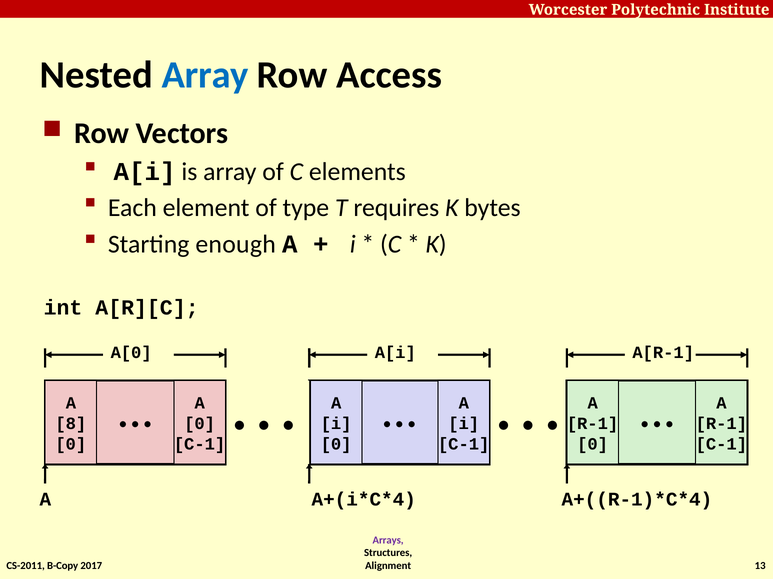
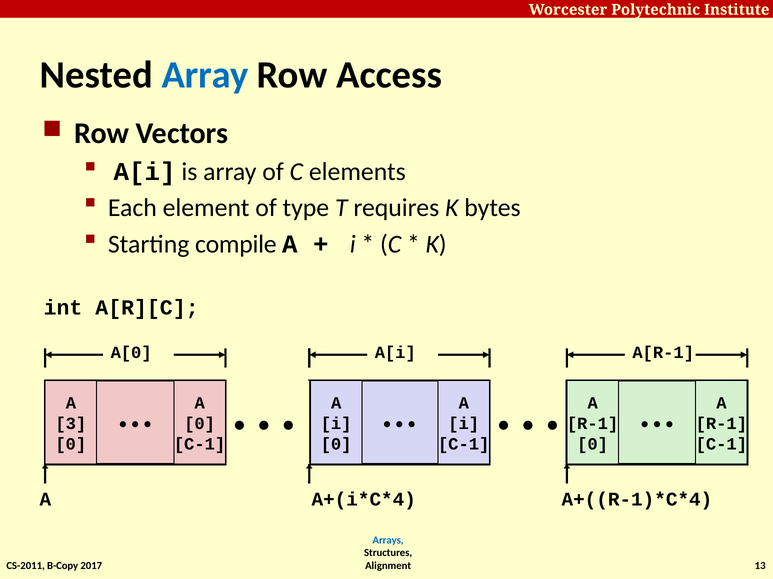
enough: enough -> compile
8: 8 -> 3
Arrays colour: purple -> blue
